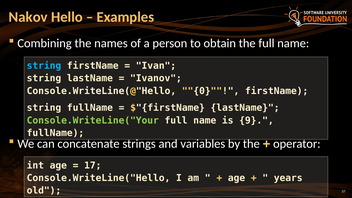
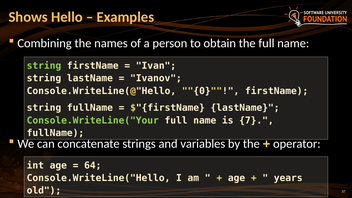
Nakov: Nakov -> Shows
string at (44, 66) colour: light blue -> light green
9: 9 -> 7
17: 17 -> 64
